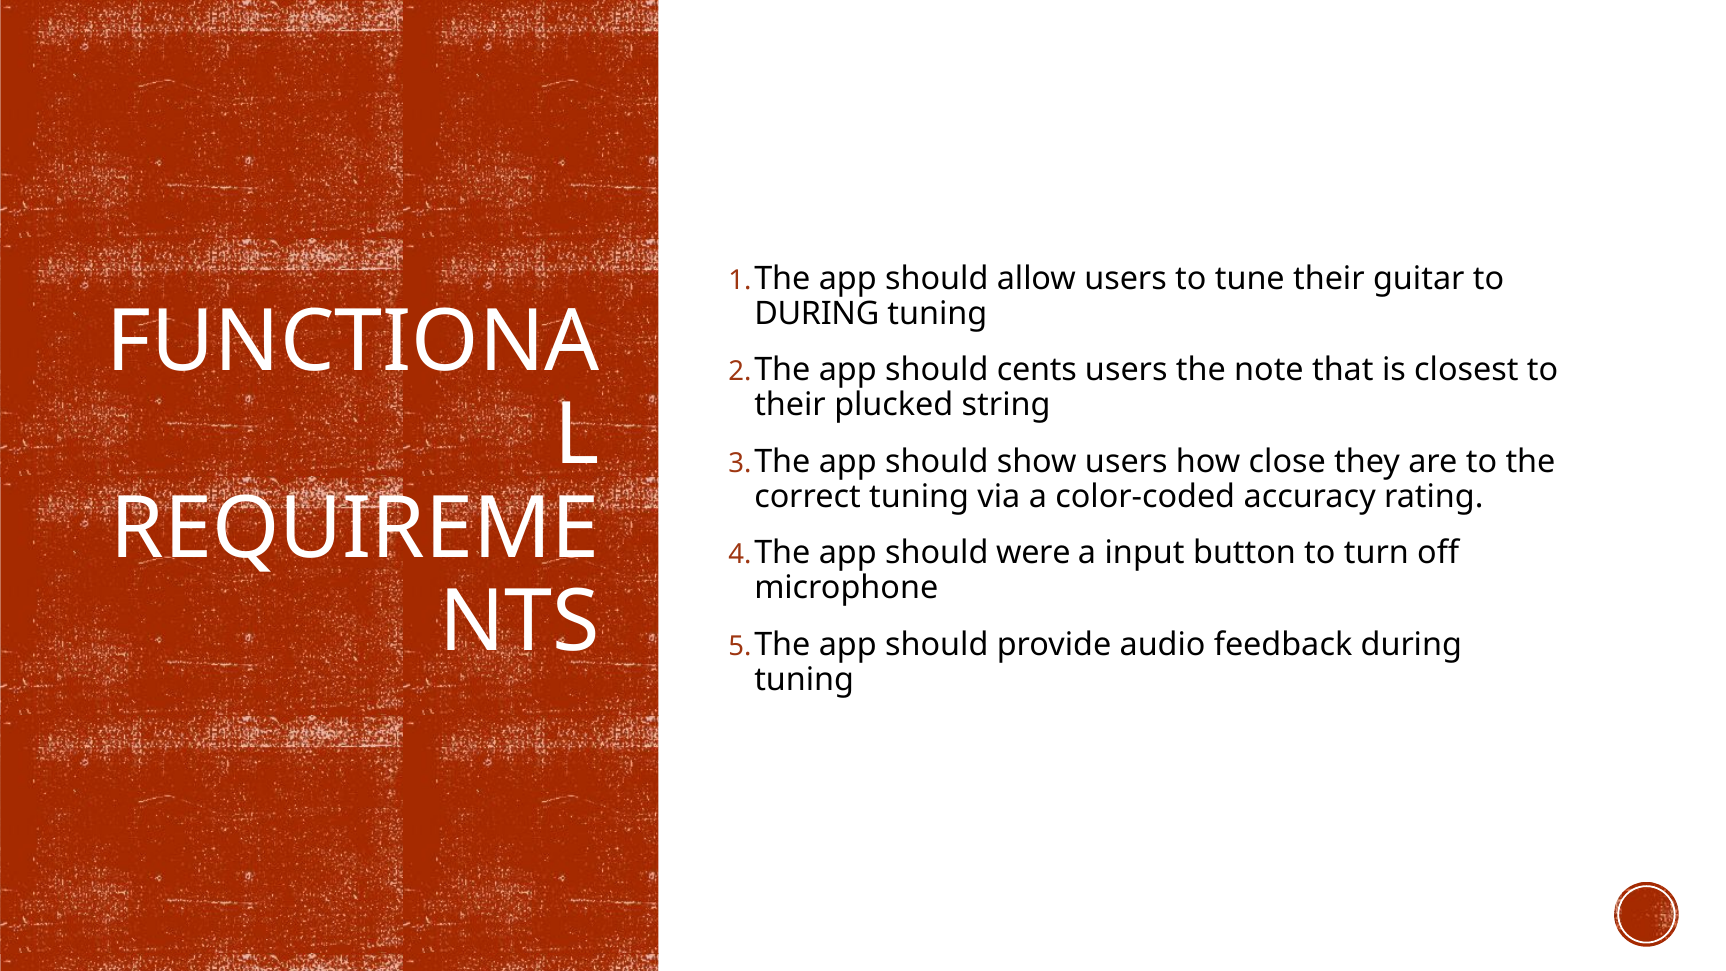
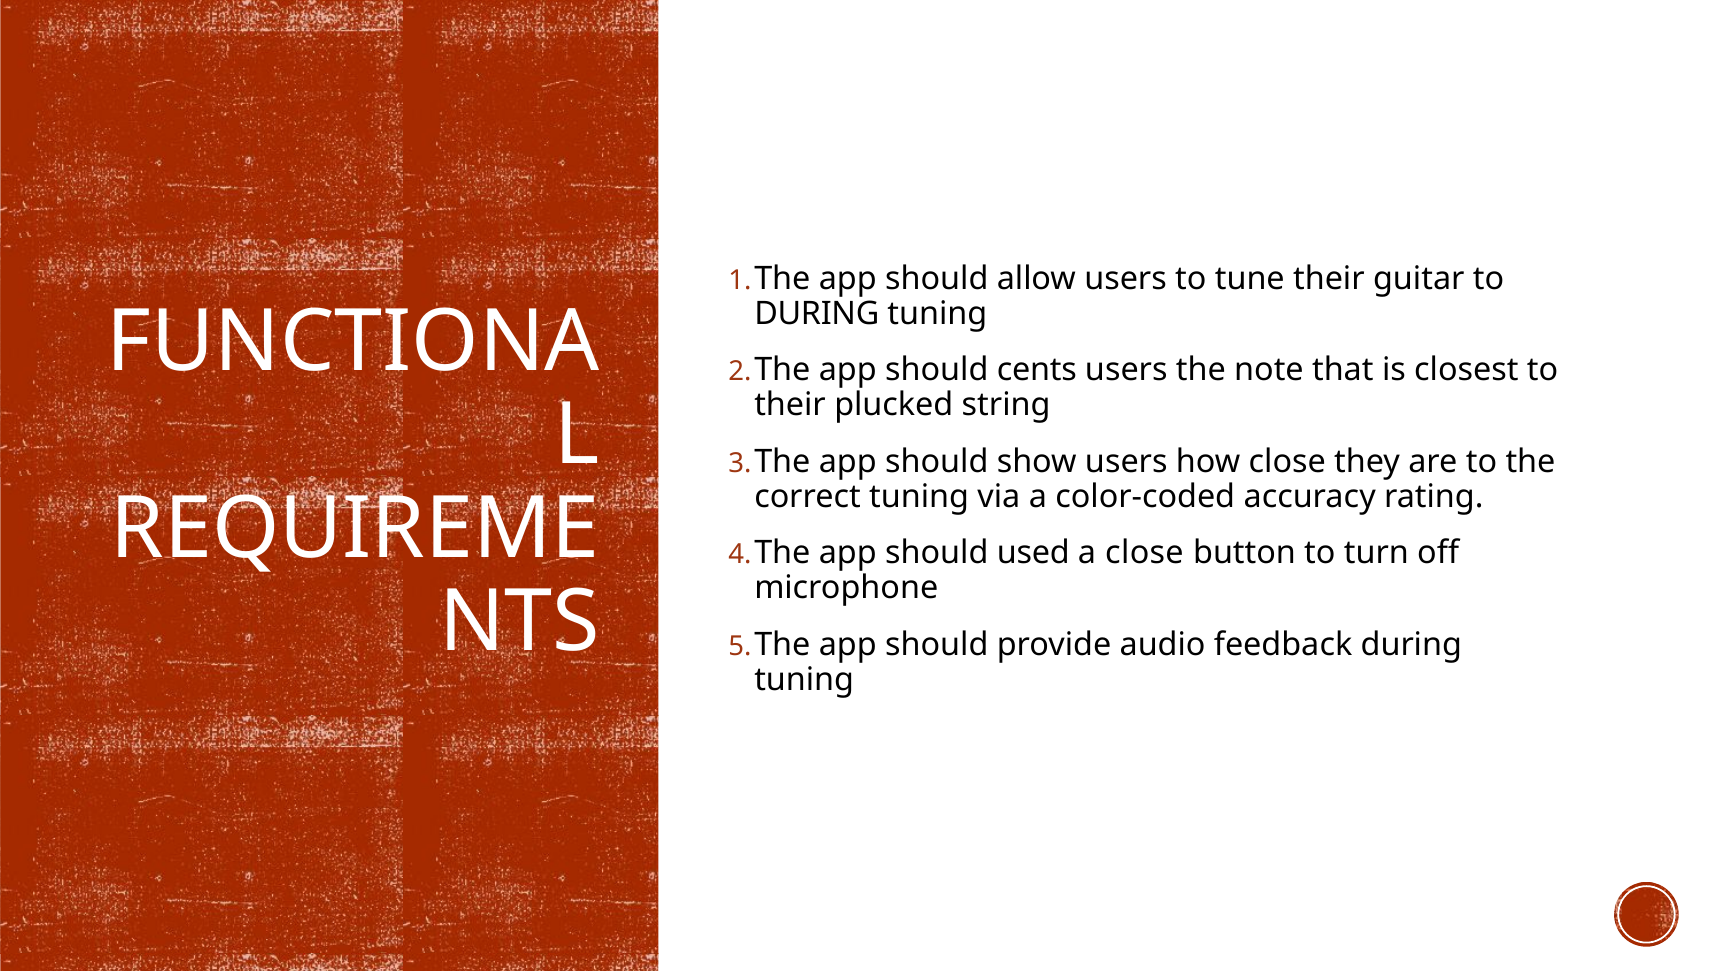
were: were -> used
a input: input -> close
